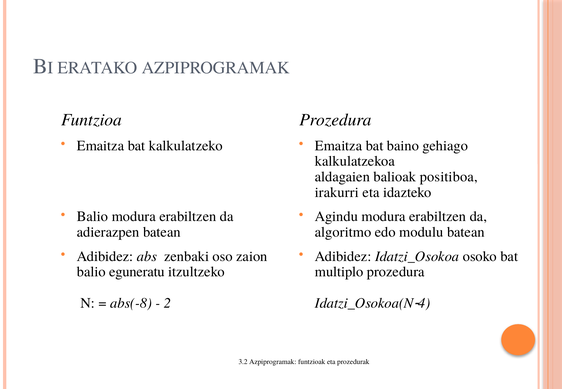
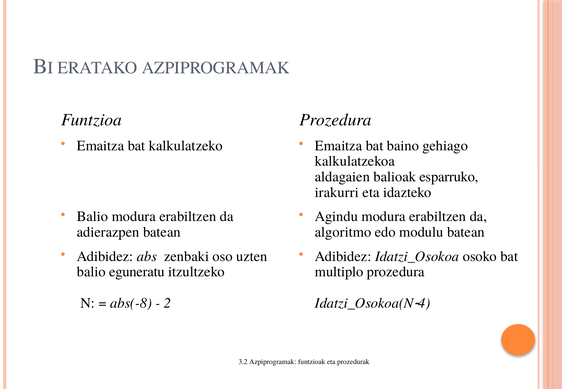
positiboa: positiboa -> esparruko
zaion: zaion -> uzten
